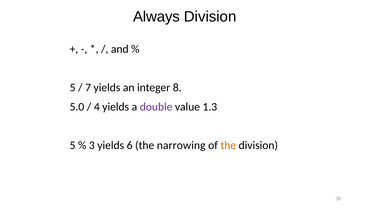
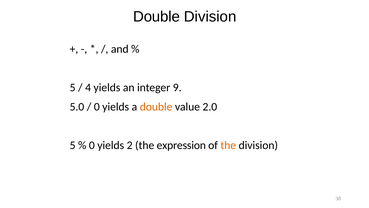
Always at (156, 17): Always -> Double
7: 7 -> 4
8: 8 -> 9
4 at (97, 107): 4 -> 0
double at (156, 107) colour: purple -> orange
1.3: 1.3 -> 2.0
3 at (92, 145): 3 -> 0
6: 6 -> 2
narrowing: narrowing -> expression
